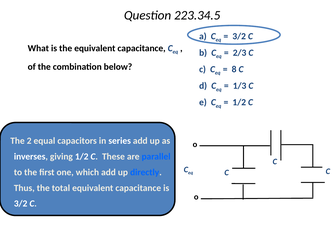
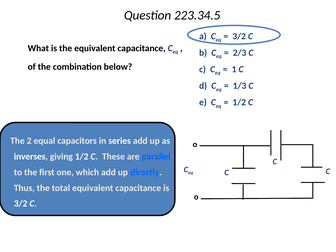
8: 8 -> 1
